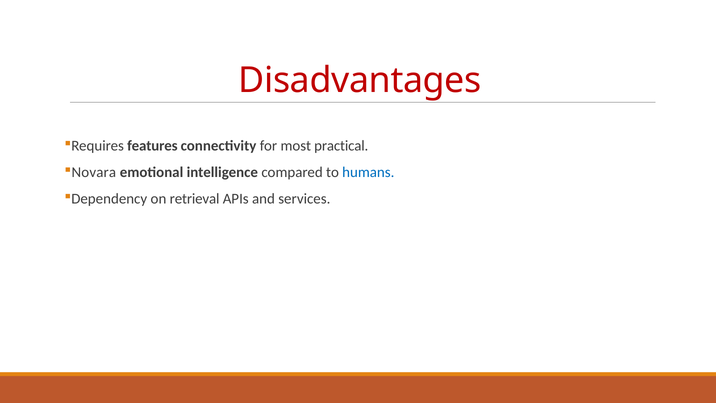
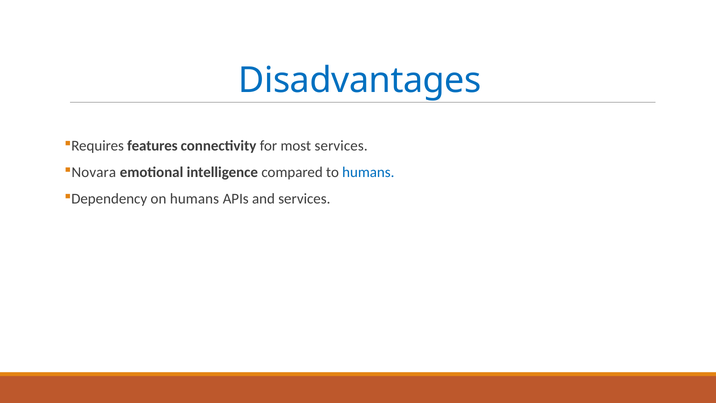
Disadvantages colour: red -> blue
most practical: practical -> services
on retrieval: retrieval -> humans
